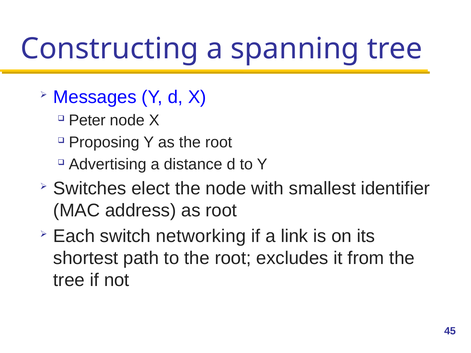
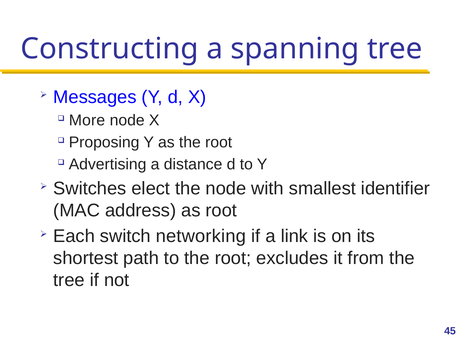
Peter: Peter -> More
